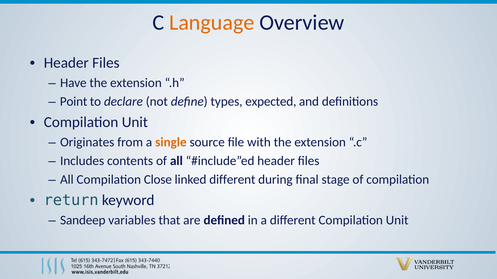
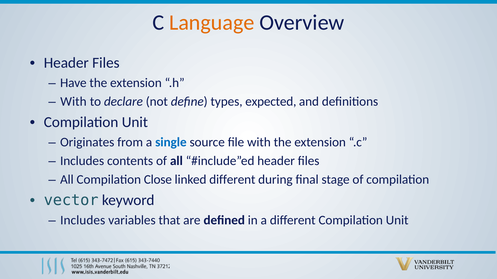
Point at (74, 102): Point -> With
single colour: orange -> blue
return: return -> vector
Sandeep at (83, 221): Sandeep -> Includes
